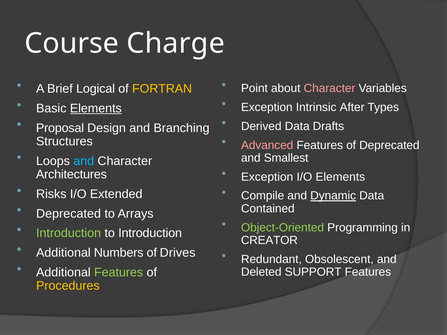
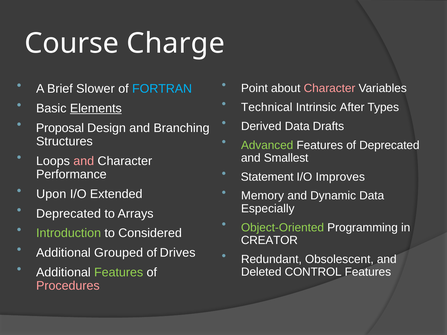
Logical: Logical -> Slower
FORTRAN colour: yellow -> light blue
Exception at (267, 107): Exception -> Technical
Advanced colour: pink -> light green
and at (84, 161) colour: light blue -> pink
Architectures: Architectures -> Performance
Exception at (267, 177): Exception -> Statement
I/O Elements: Elements -> Improves
Risks: Risks -> Upon
Compile: Compile -> Memory
Dynamic underline: present -> none
Contained: Contained -> Especially
to Introduction: Introduction -> Considered
Numbers: Numbers -> Grouped
SUPPORT: SUPPORT -> CONTROL
Procedures colour: yellow -> pink
